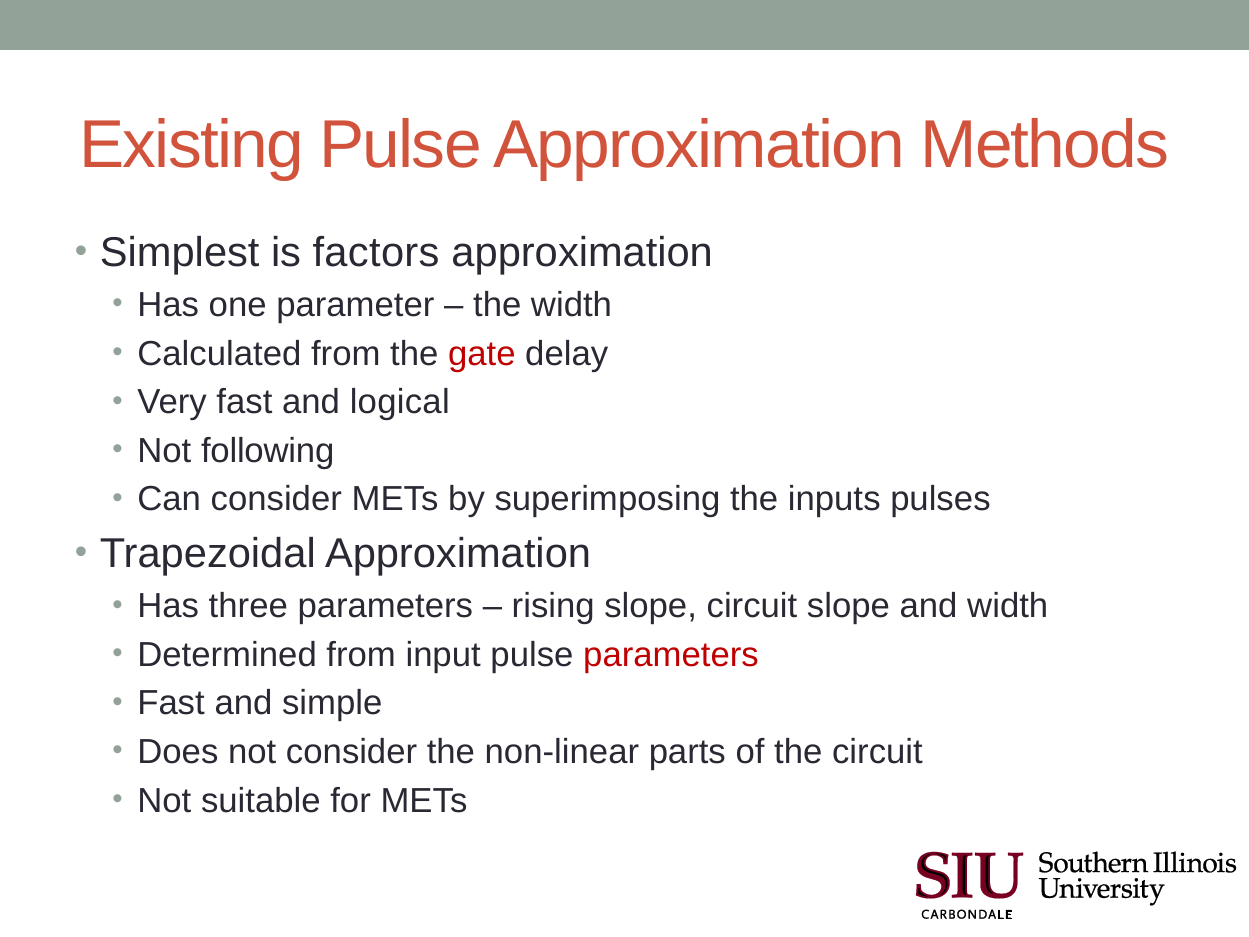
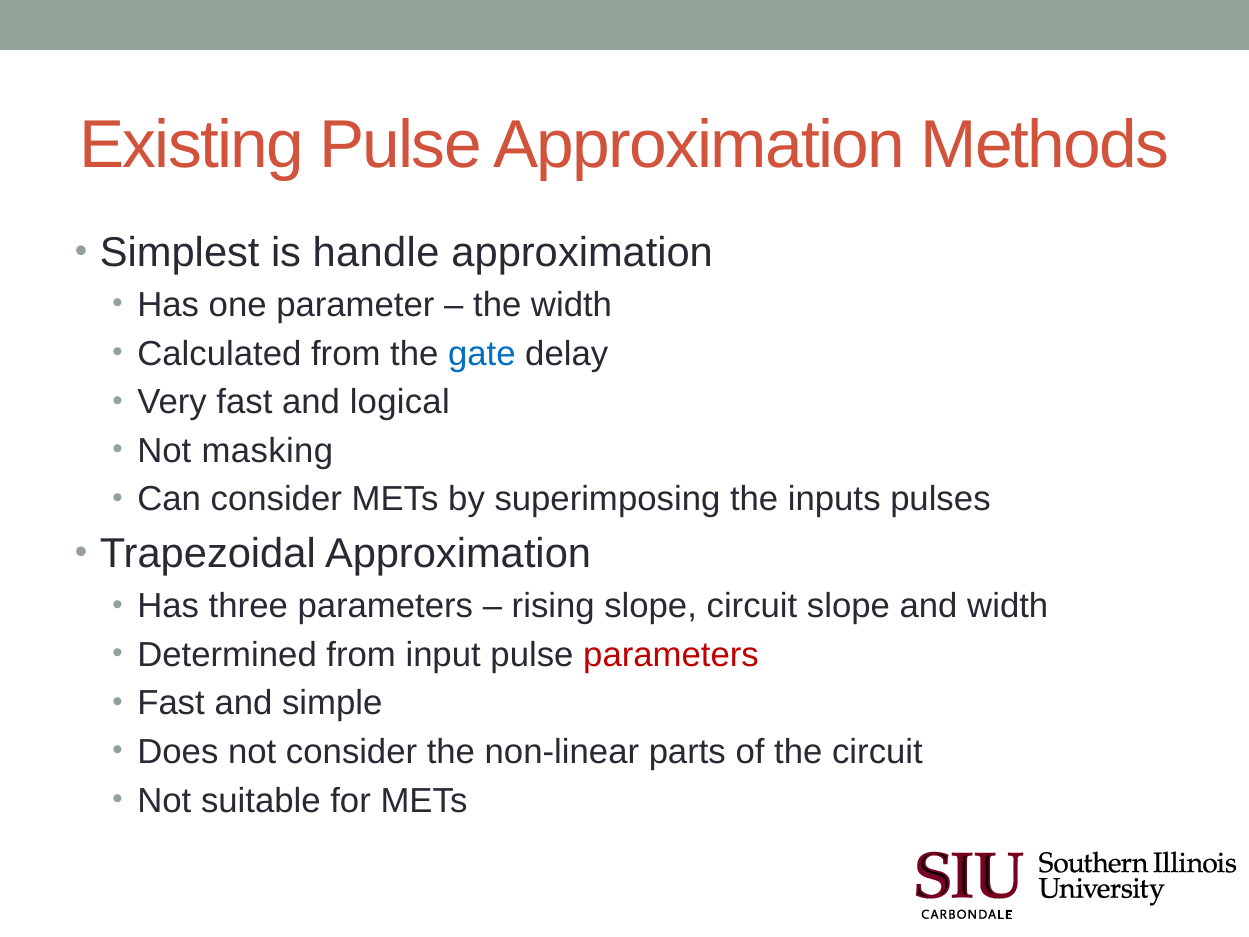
factors: factors -> handle
gate colour: red -> blue
following: following -> masking
